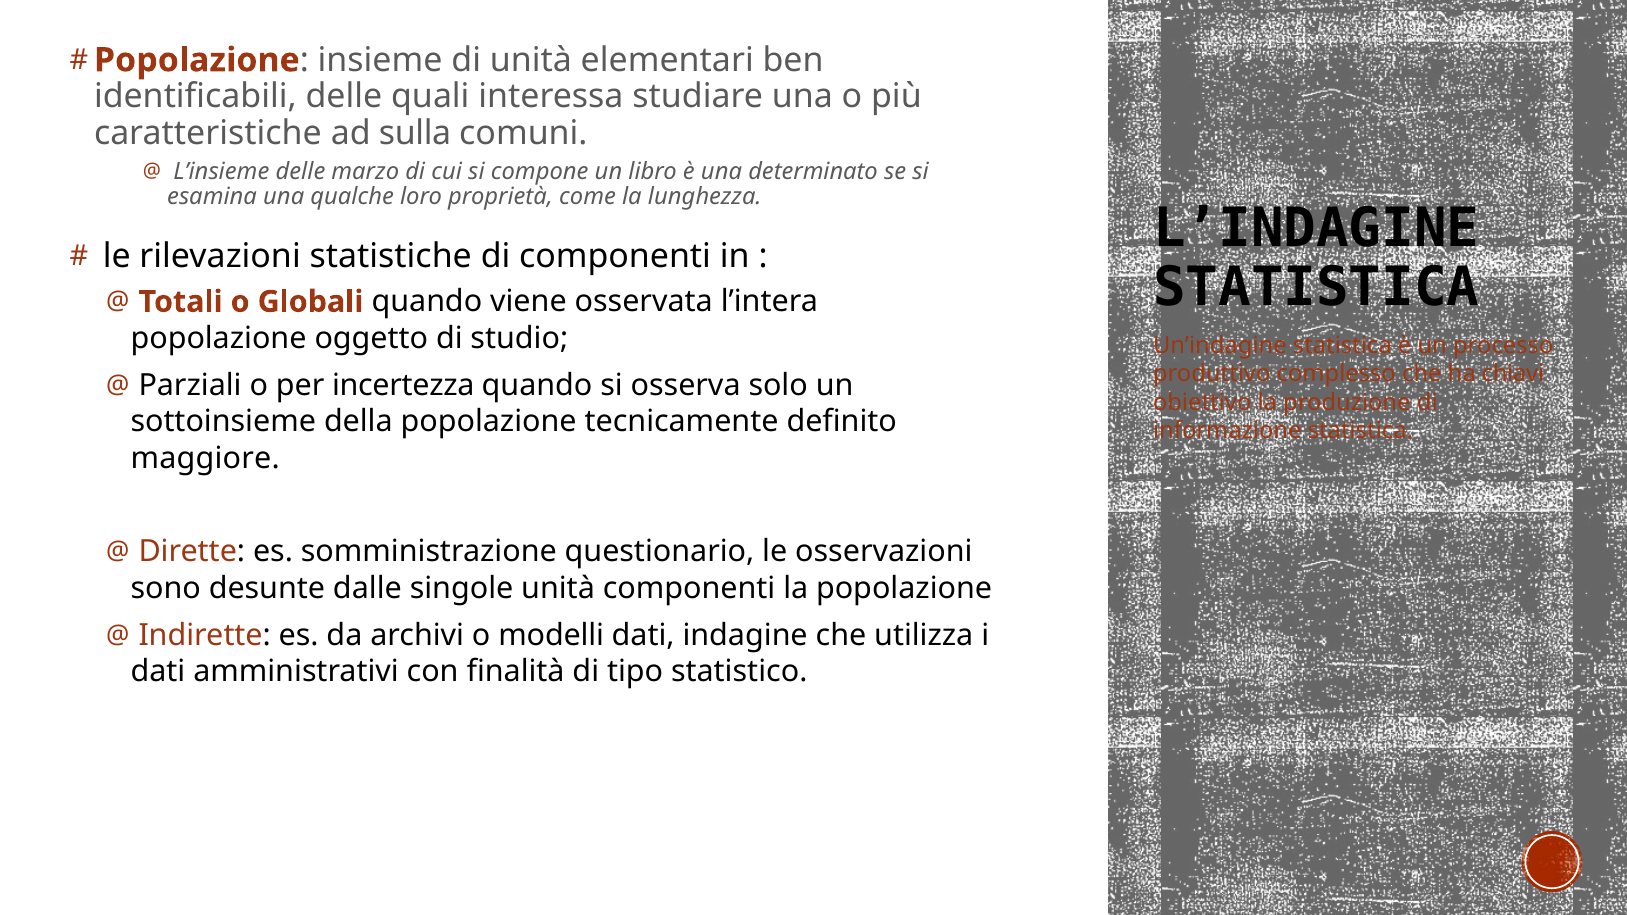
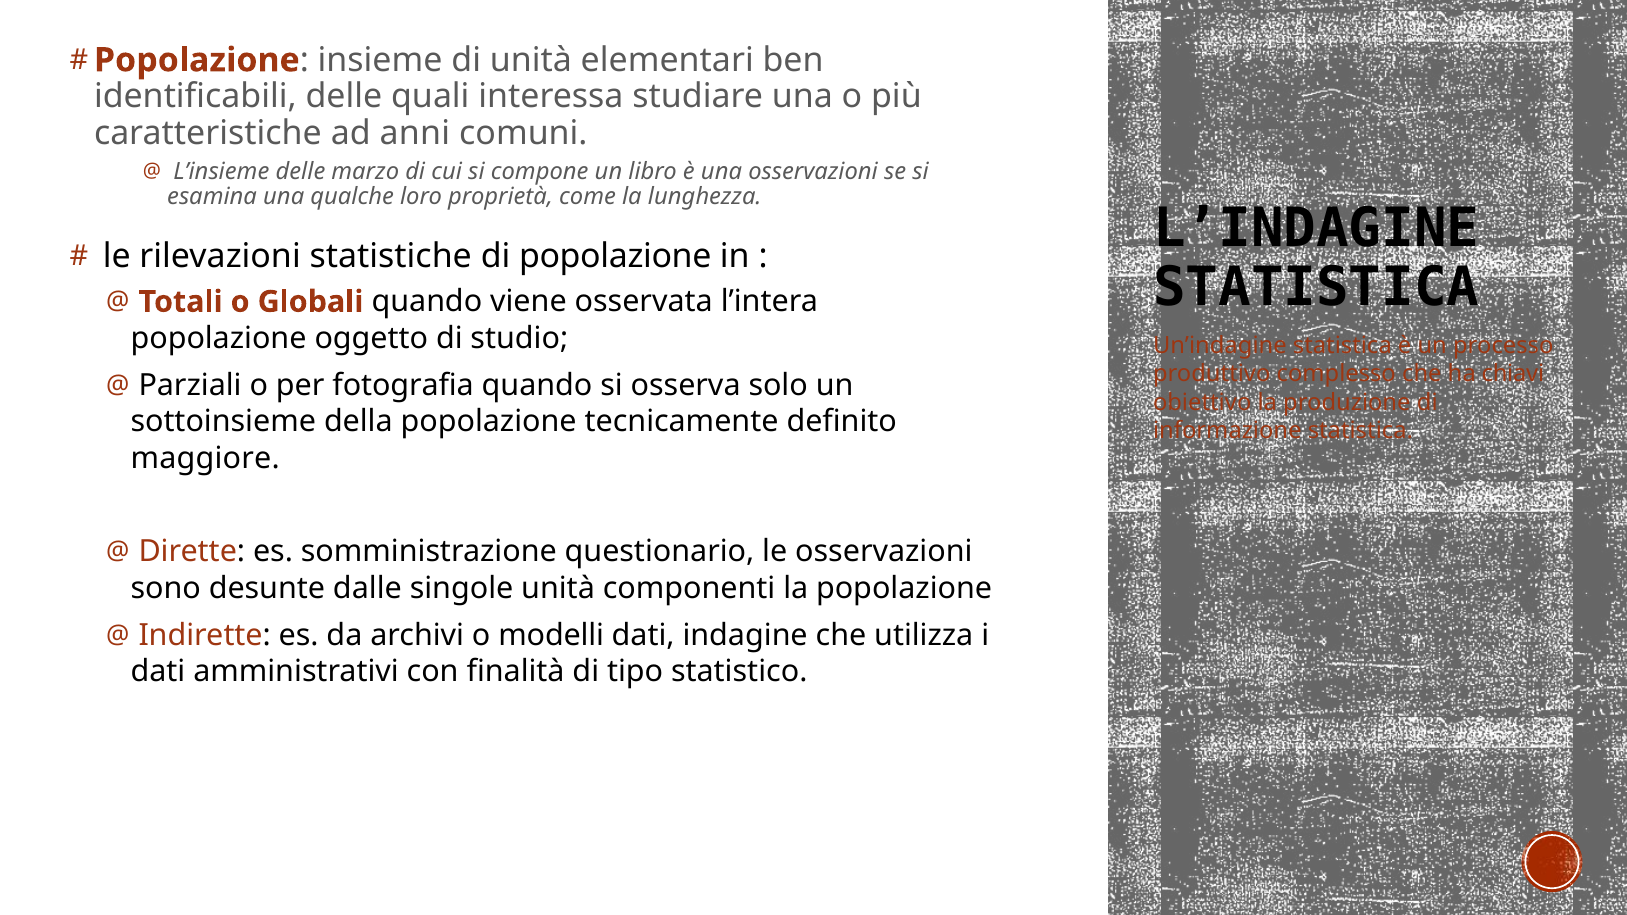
sulla: sulla -> anni
una determinato: determinato -> osservazioni
di componenti: componenti -> popolazione
incertezza: incertezza -> fotografia
